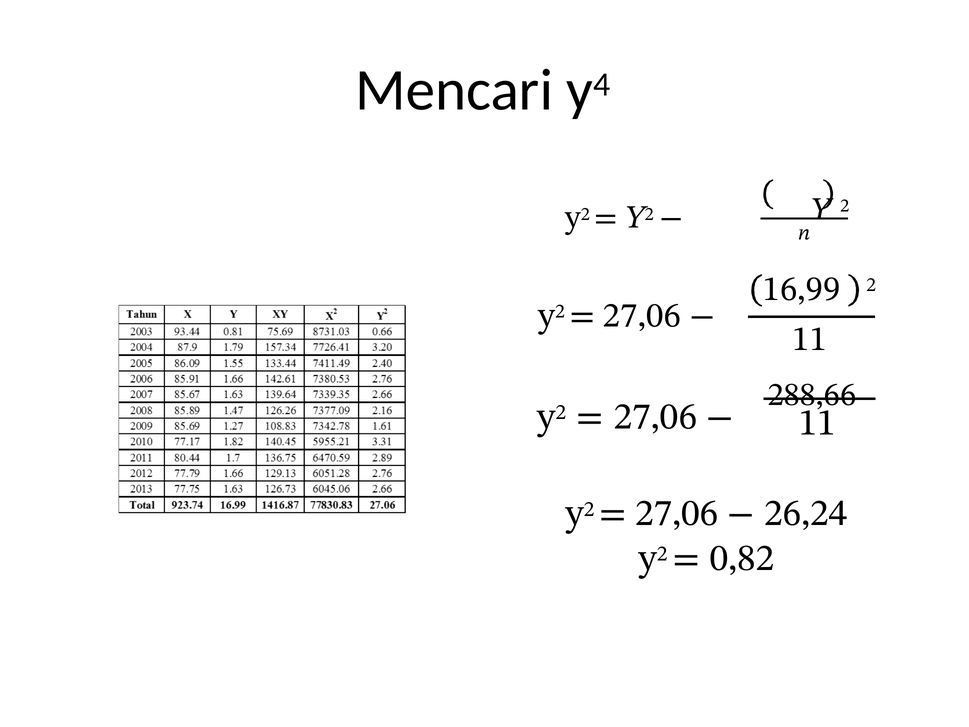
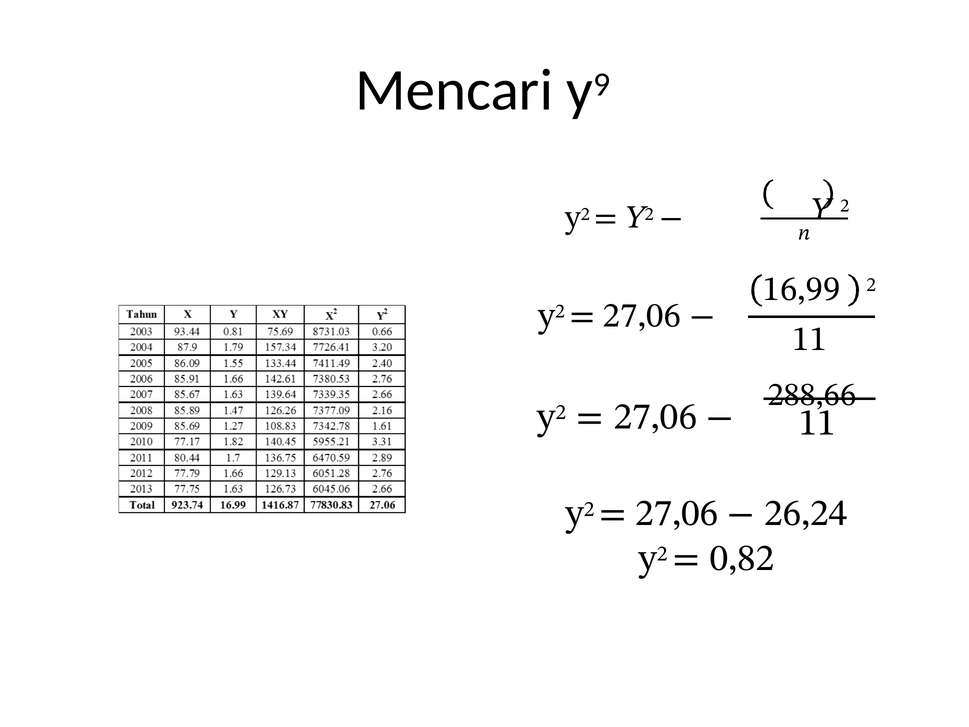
4: 4 -> 9
